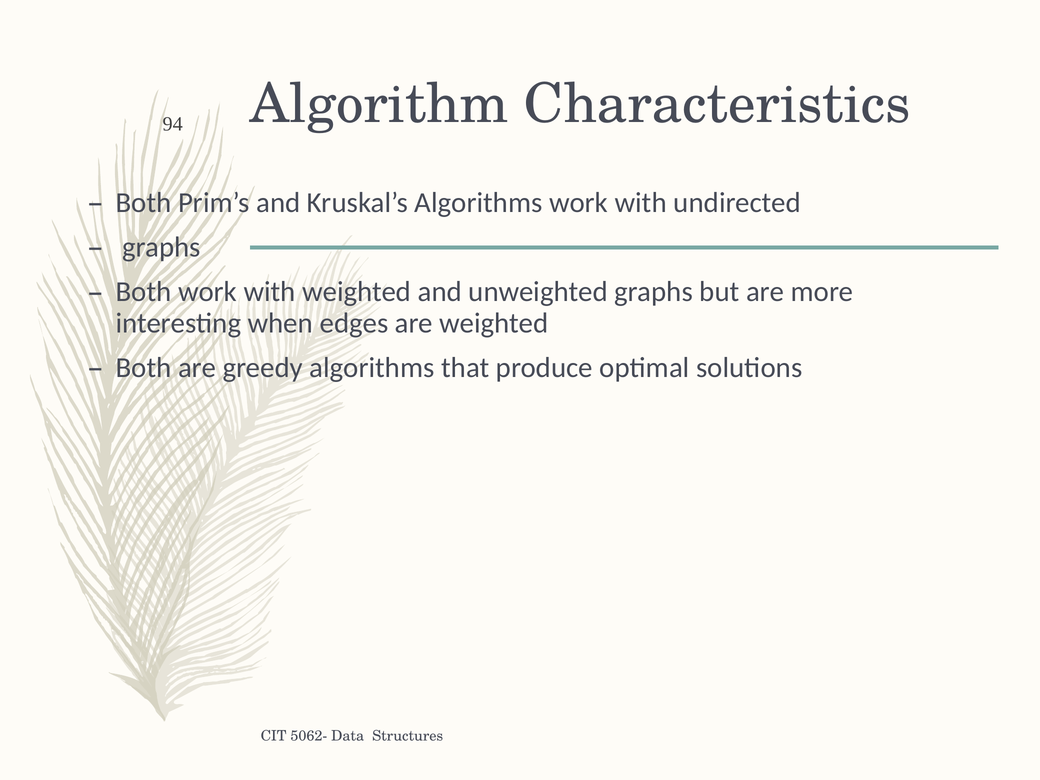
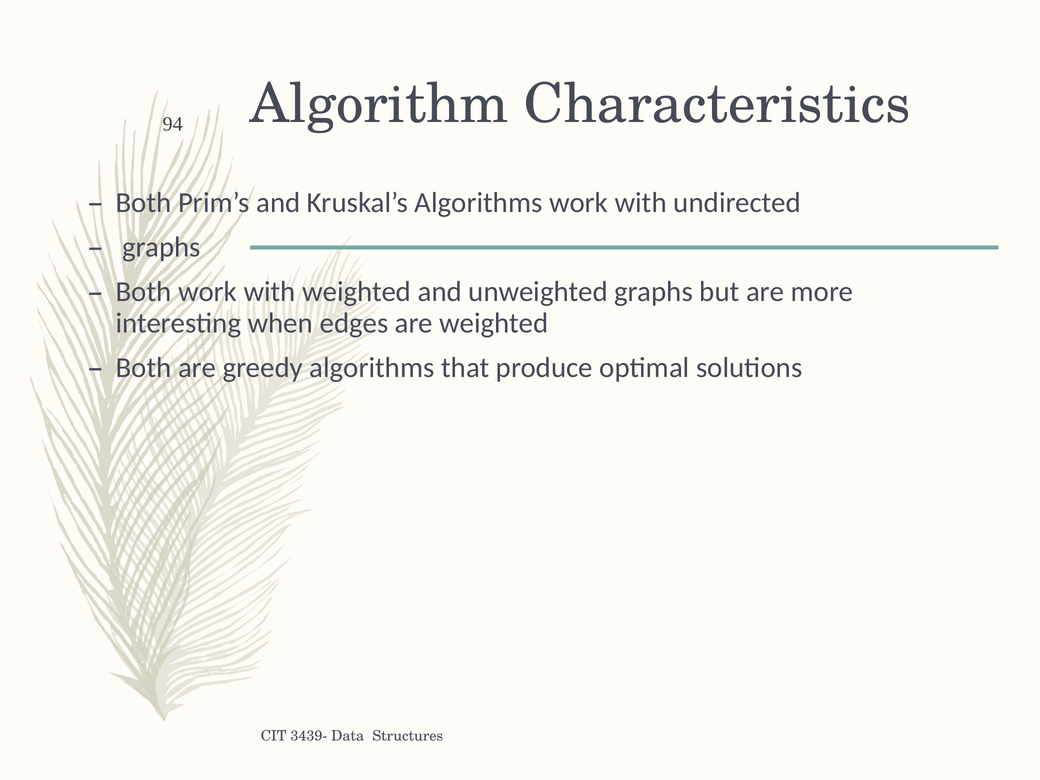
5062-: 5062- -> 3439-
